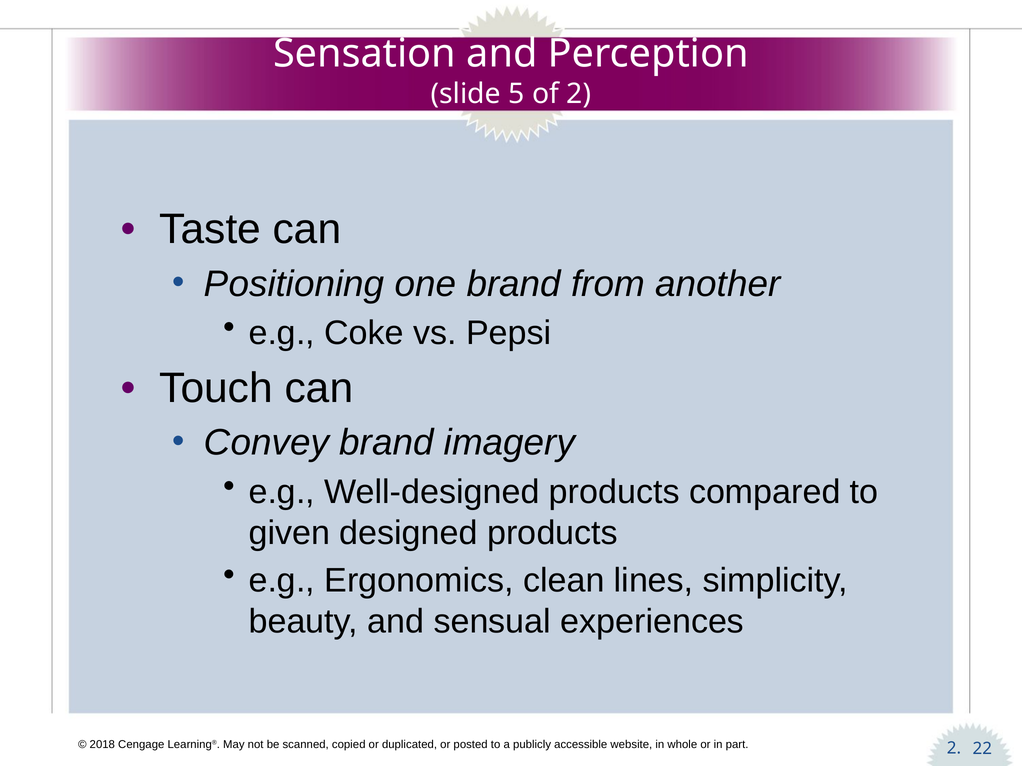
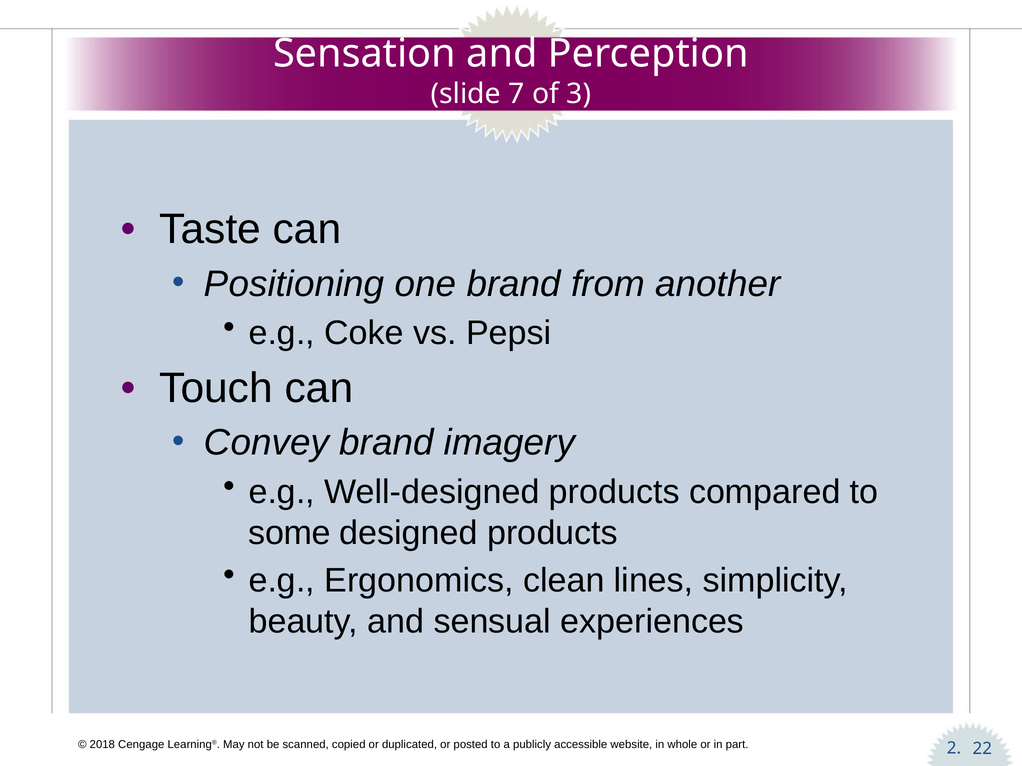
5: 5 -> 7
of 2: 2 -> 3
given: given -> some
